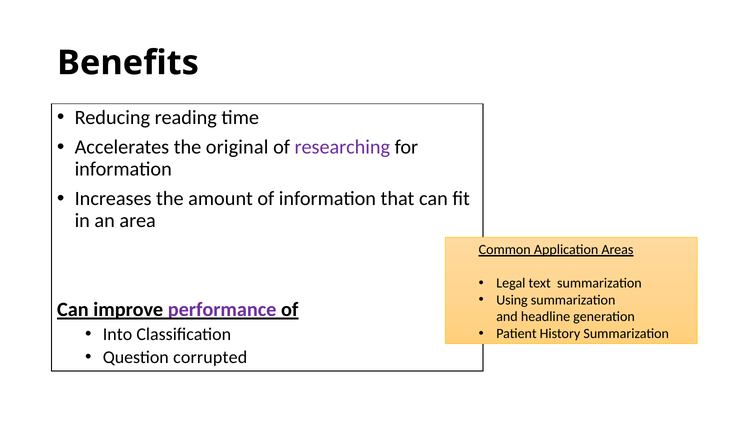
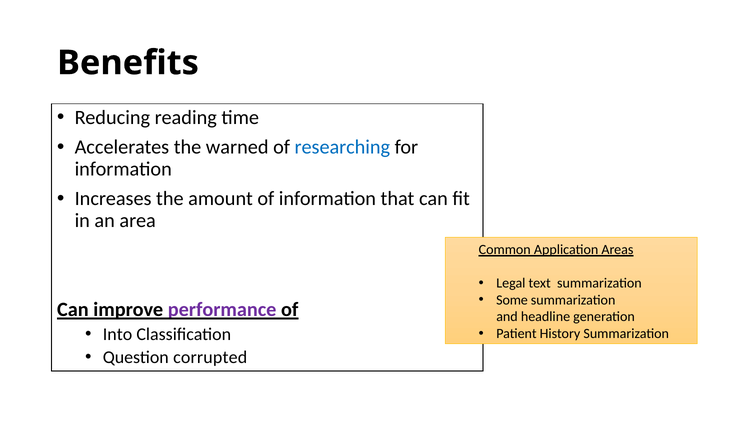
original: original -> warned
researching colour: purple -> blue
Using: Using -> Some
